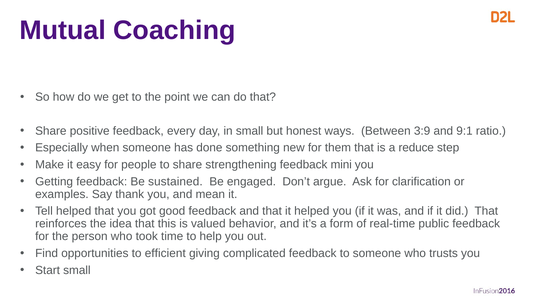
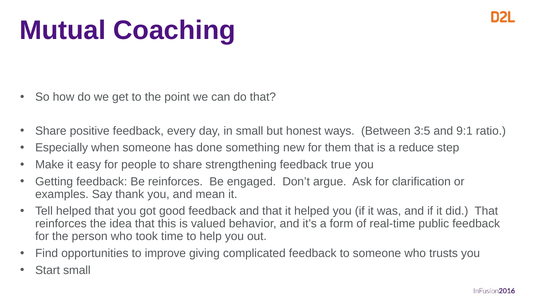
3:9: 3:9 -> 3:5
mini: mini -> true
Be sustained: sustained -> reinforces
efficient: efficient -> improve
